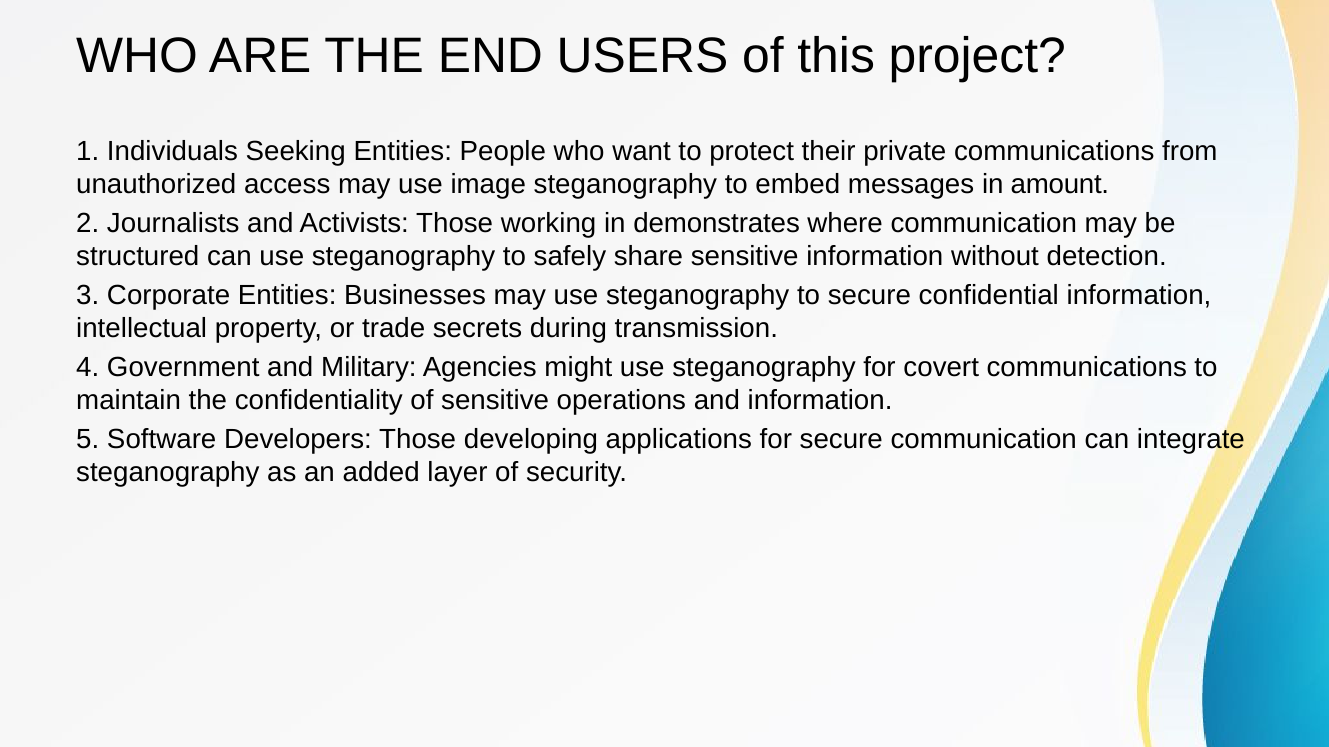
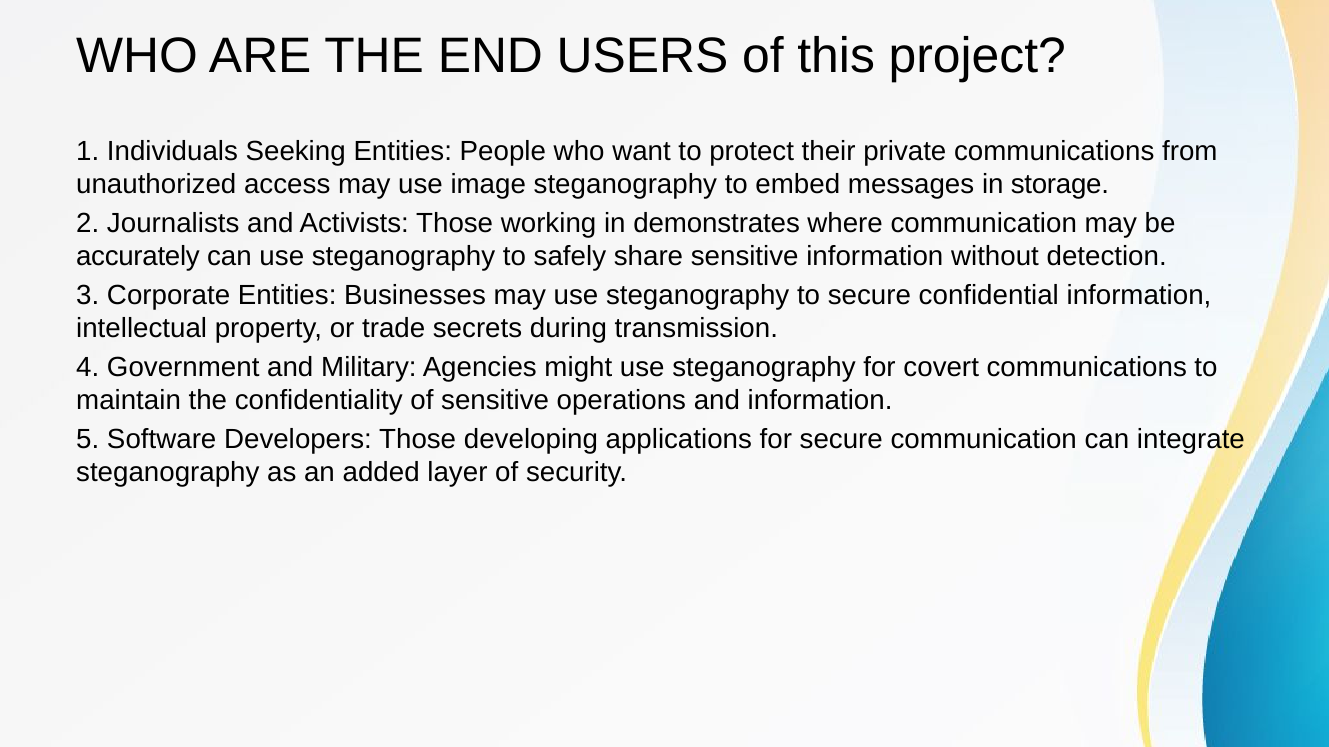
amount: amount -> storage
structured: structured -> accurately
